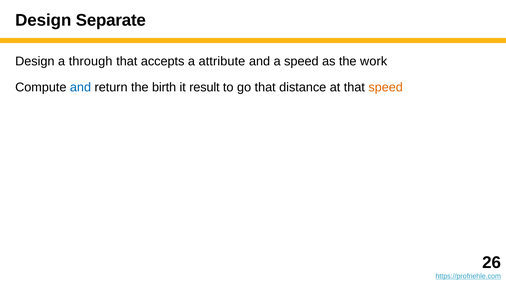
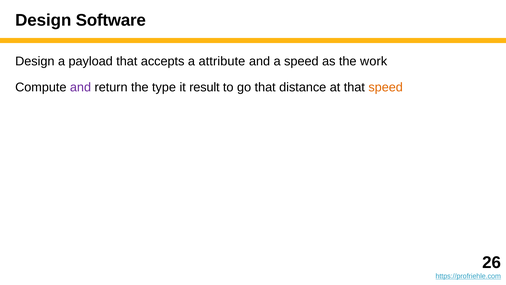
Separate: Separate -> Software
through: through -> payload
and at (81, 87) colour: blue -> purple
birth: birth -> type
